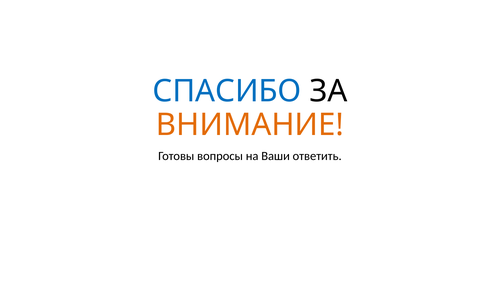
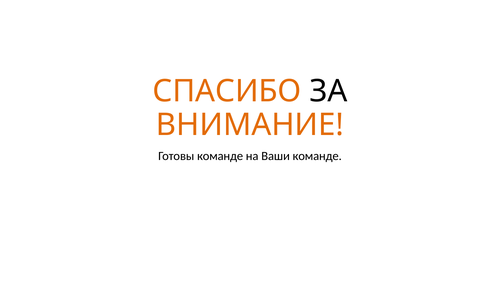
СПАСИБО colour: blue -> orange
Готовы вопросы: вопросы -> команде
Ваши ответить: ответить -> команде
